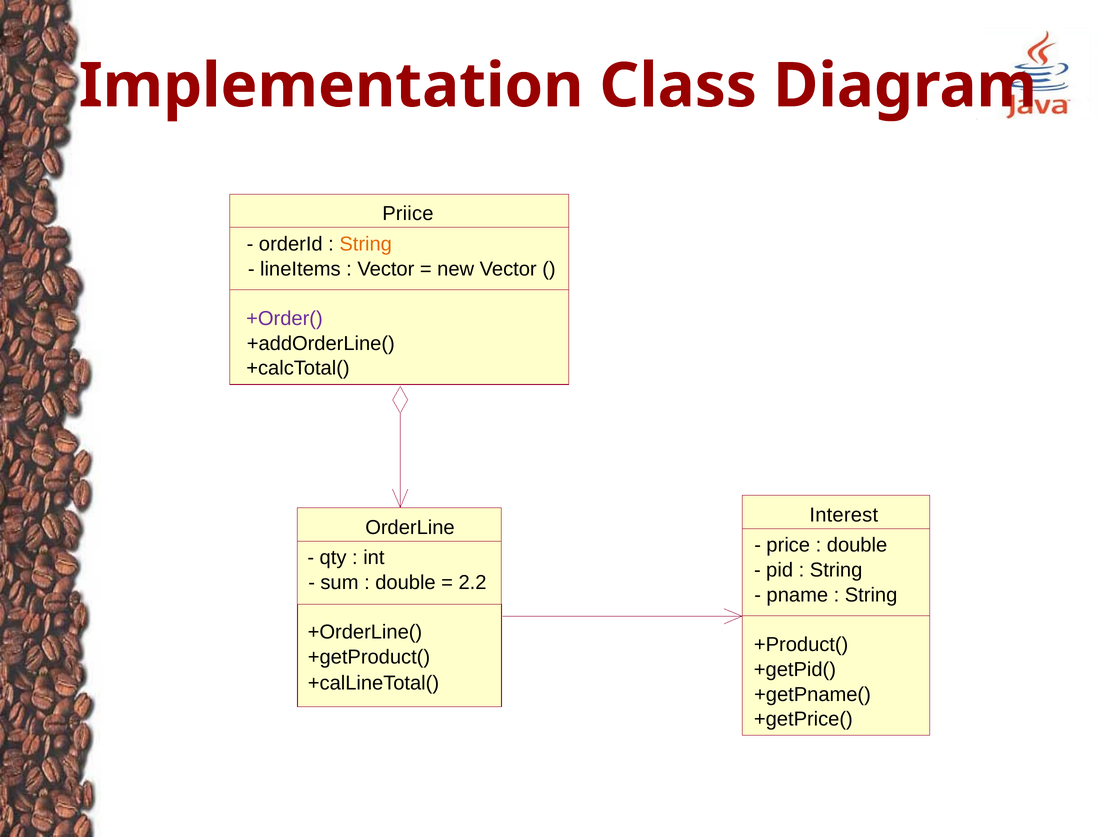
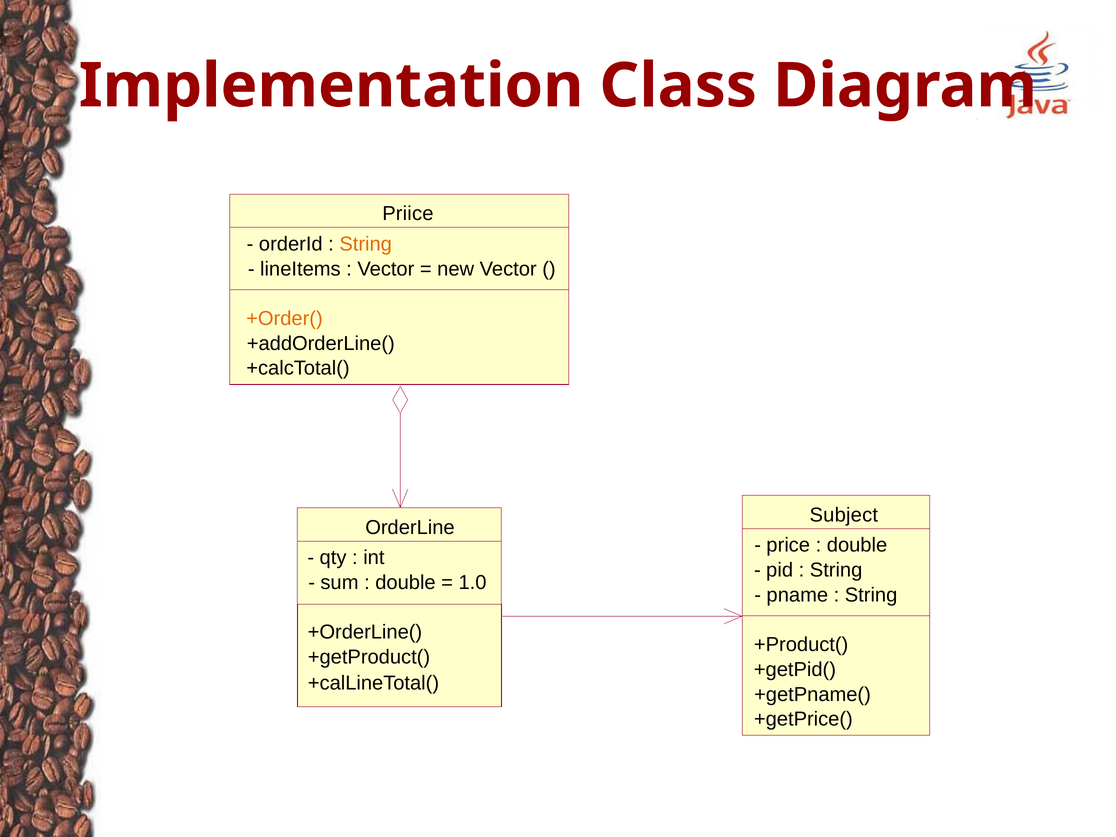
+Order( colour: purple -> orange
Interest: Interest -> Subject
2.2: 2.2 -> 1.0
